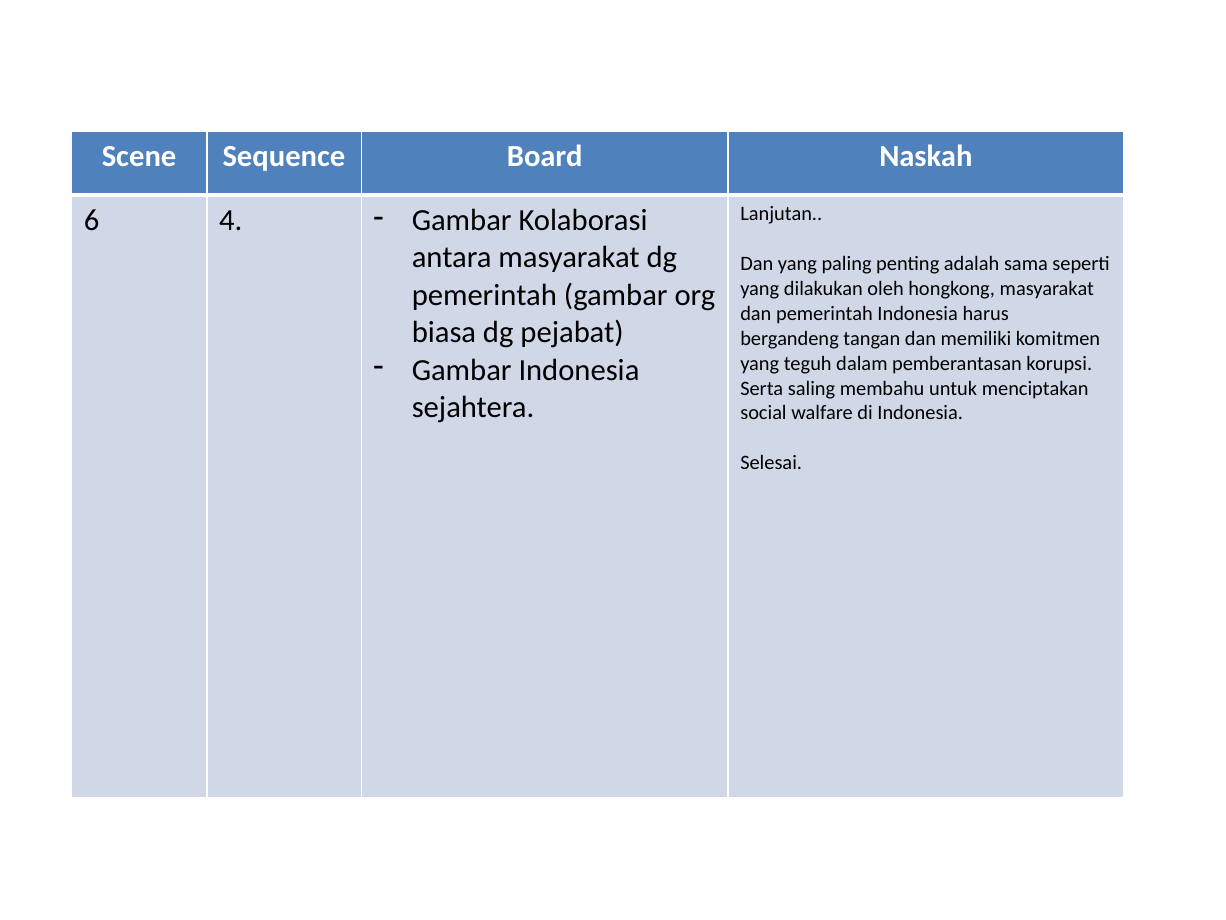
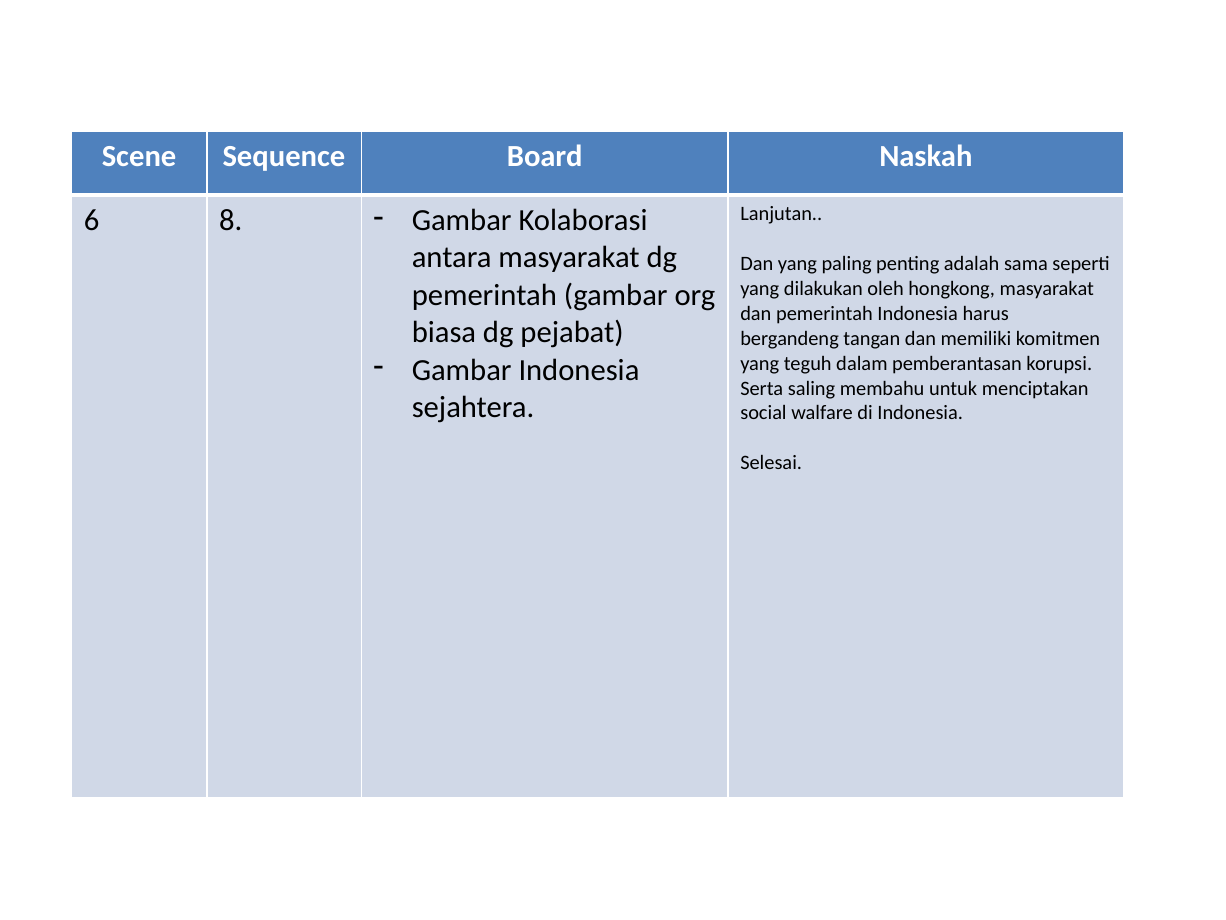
4: 4 -> 8
